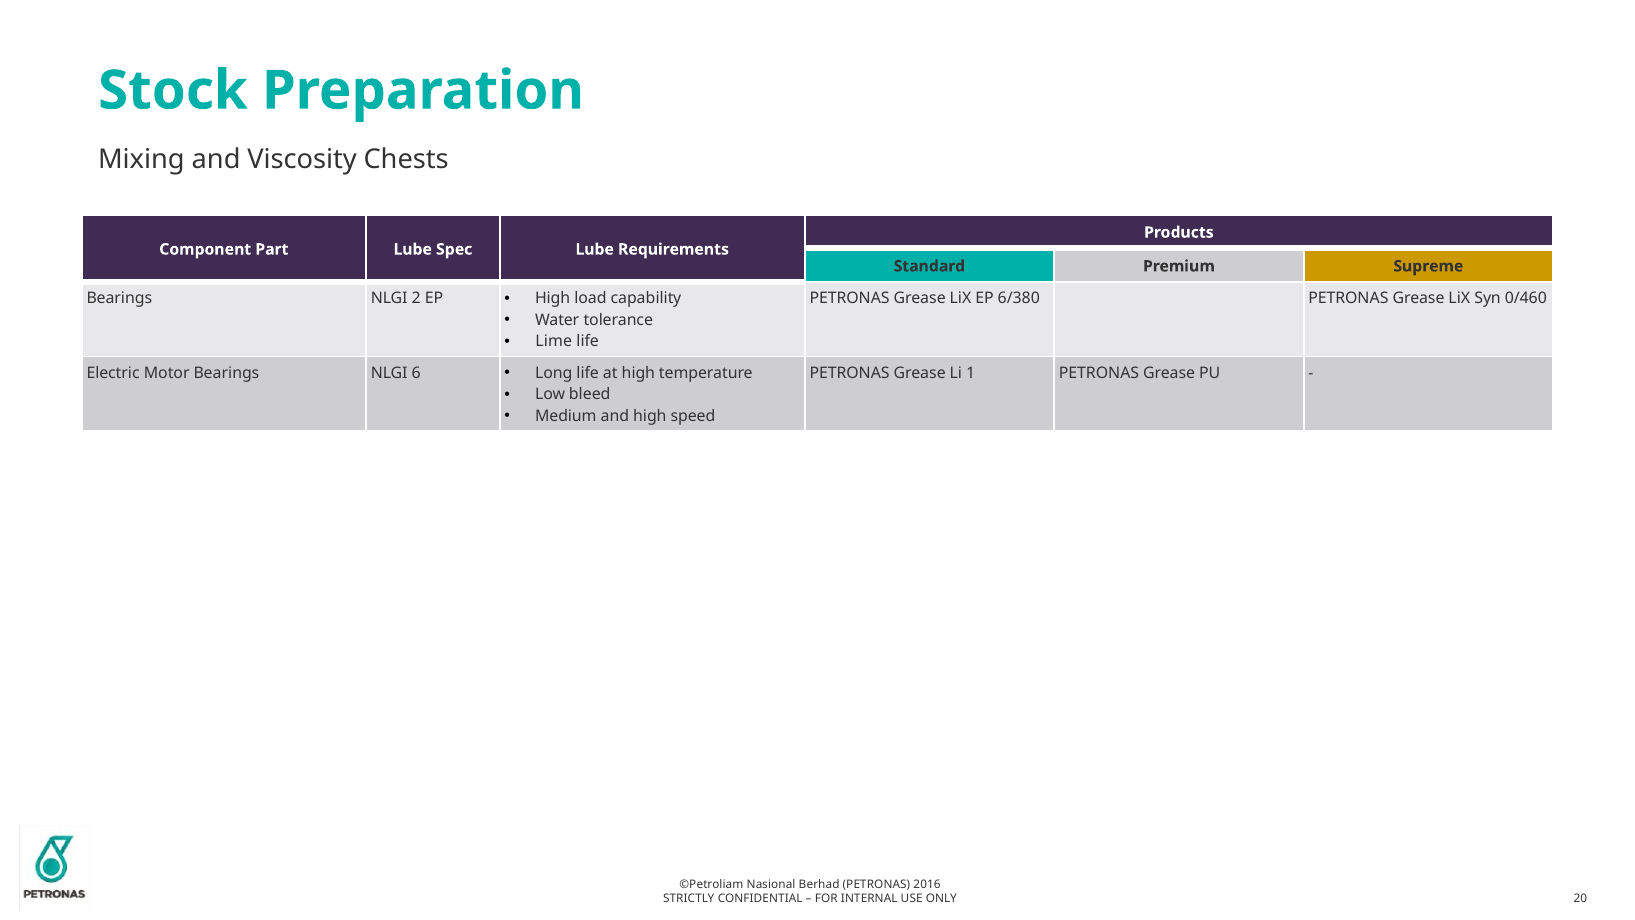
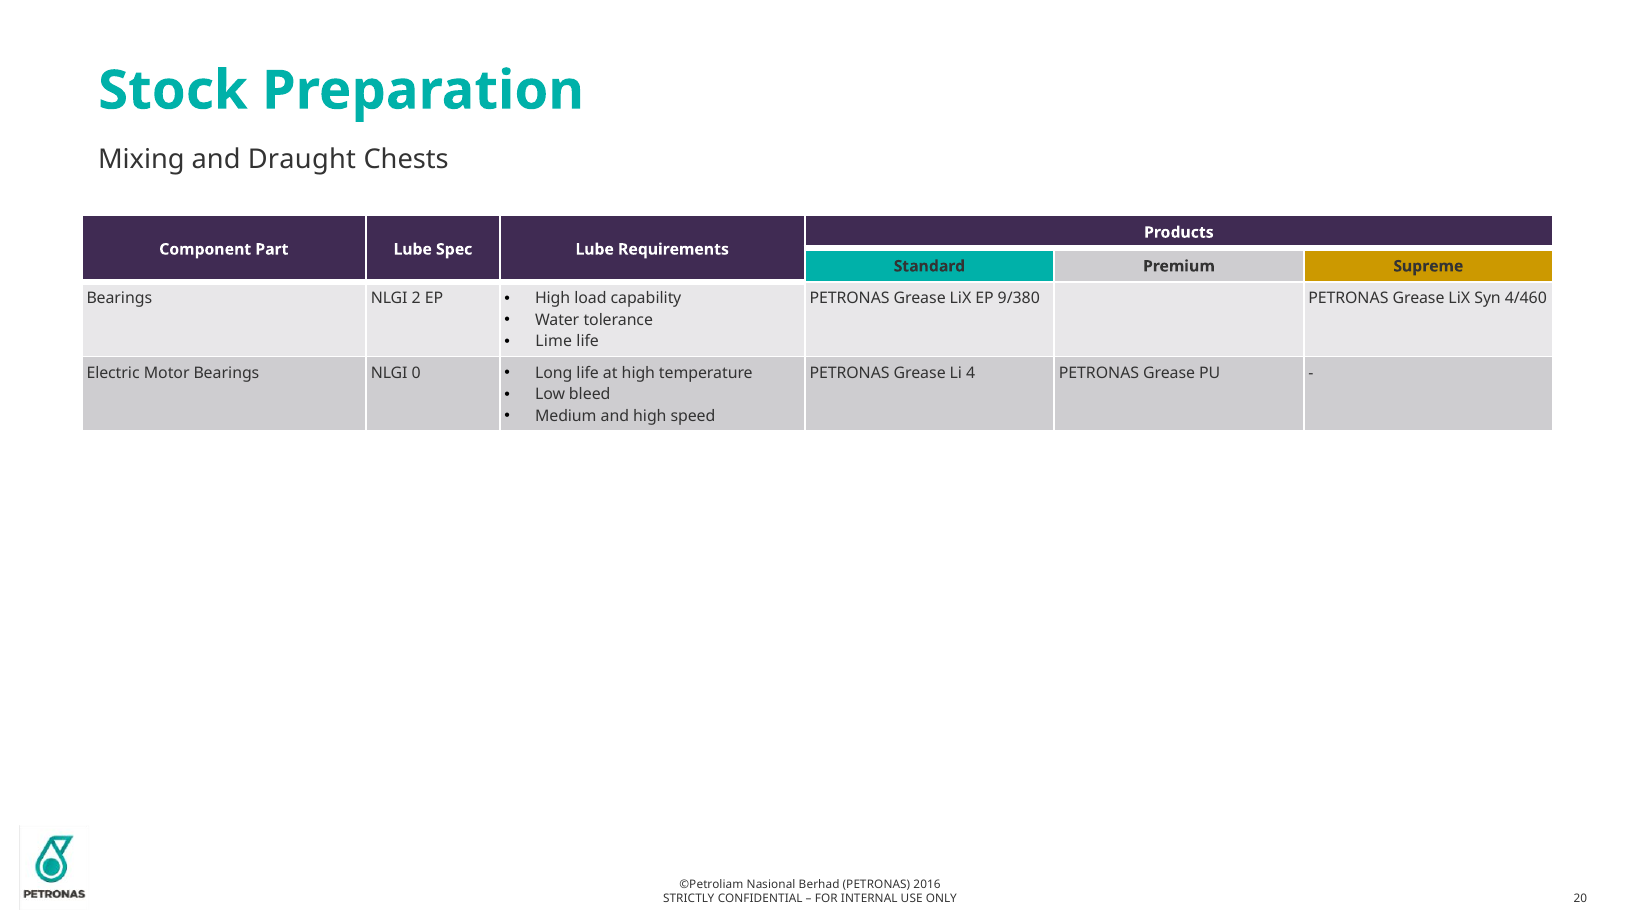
Viscosity: Viscosity -> Draught
6/380: 6/380 -> 9/380
0/460: 0/460 -> 4/460
6: 6 -> 0
1: 1 -> 4
